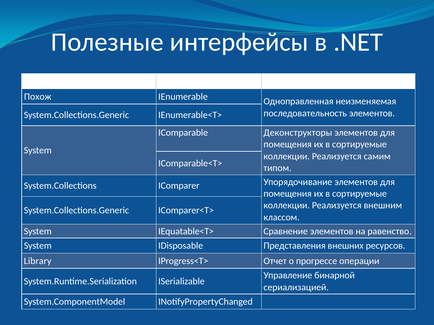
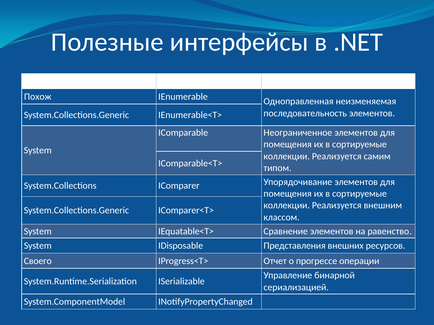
Деконструкторы: Деконструкторы -> Неограниченное
Library: Library -> Своего
